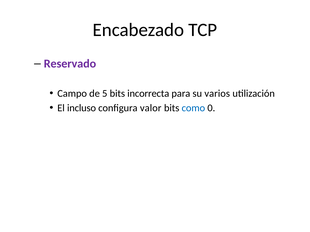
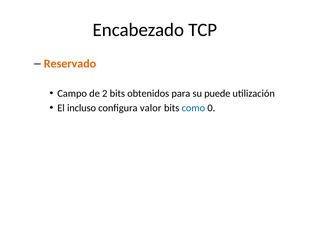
Reservado colour: purple -> orange
5: 5 -> 2
incorrecta: incorrecta -> obtenidos
varios: varios -> puede
